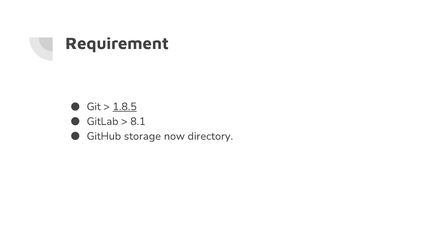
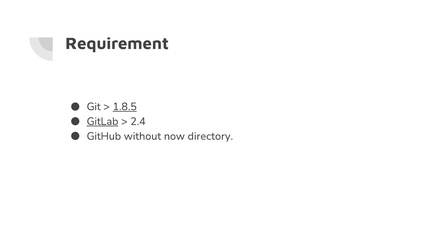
GitLab underline: none -> present
8.1: 8.1 -> 2.4
storage: storage -> without
